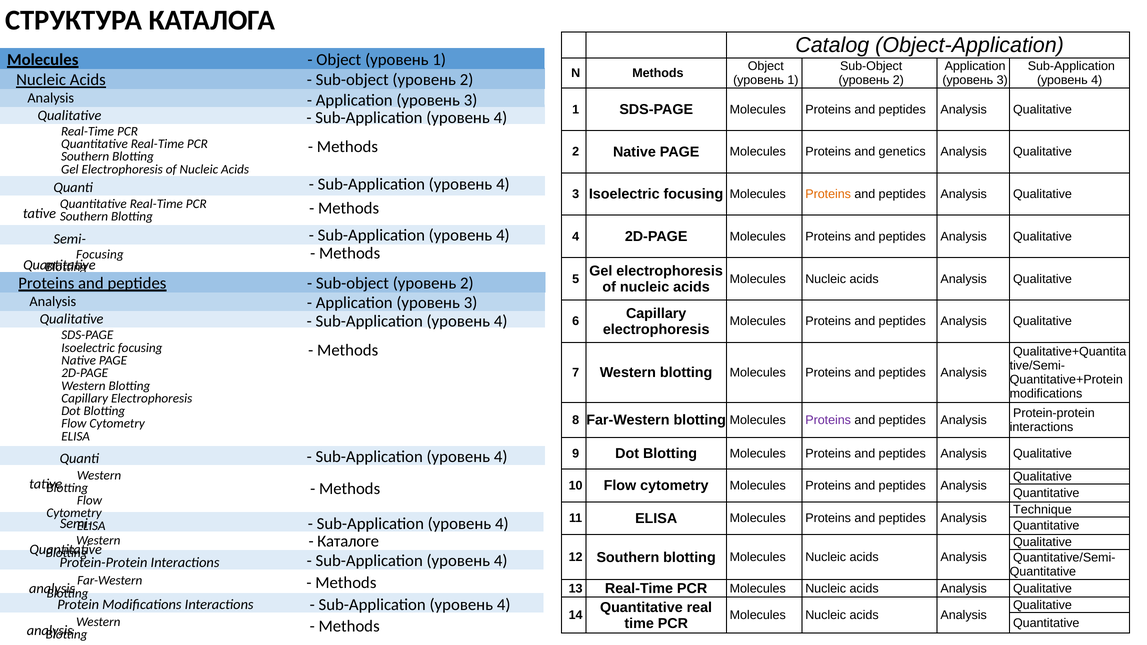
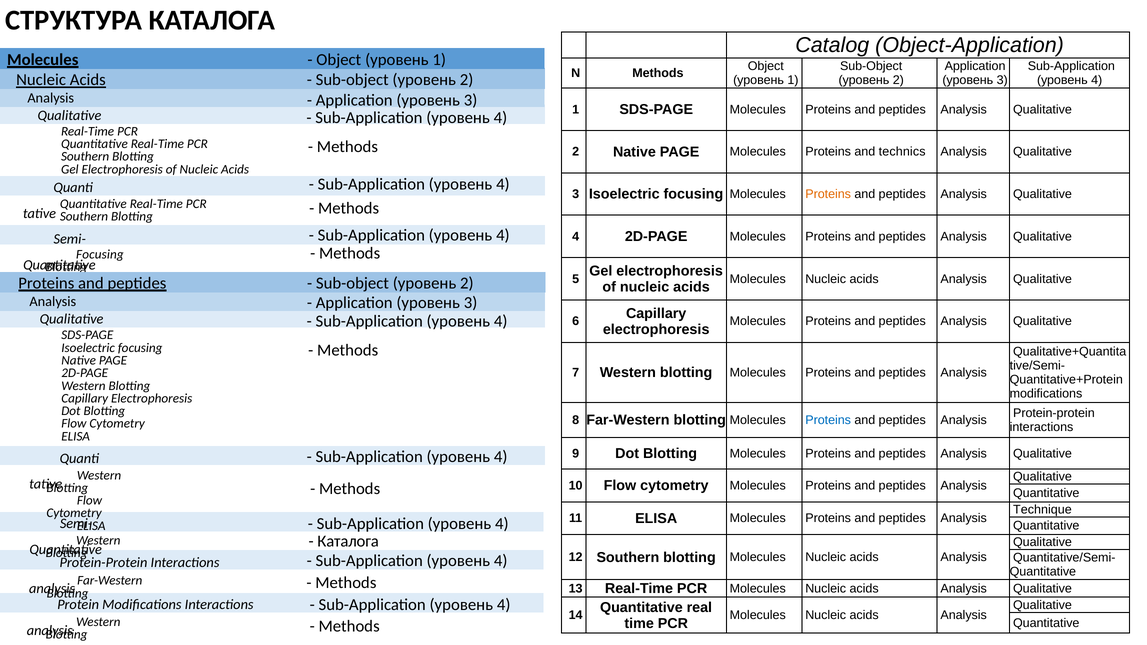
genetics: genetics -> technics
Proteins at (828, 420) colour: purple -> blue
Каталоге at (348, 542): Каталоге -> Каталога
